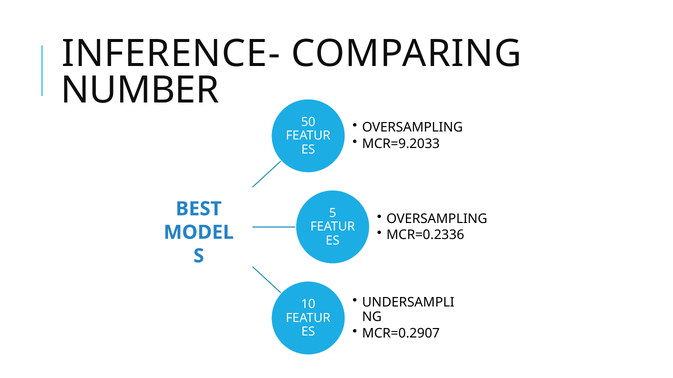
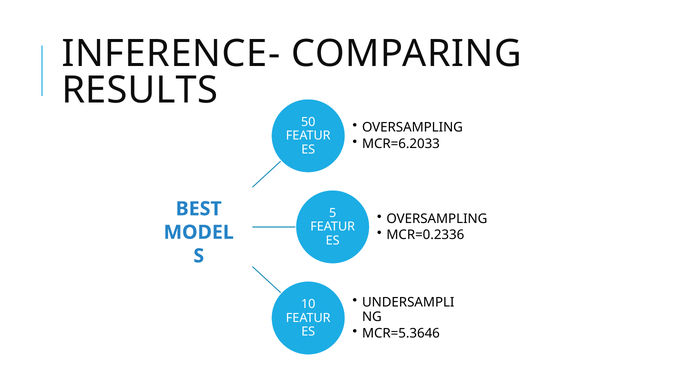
NUMBER: NUMBER -> RESULTS
MCR=9.2033: MCR=9.2033 -> MCR=6.2033
MCR=0.2907: MCR=0.2907 -> MCR=5.3646
